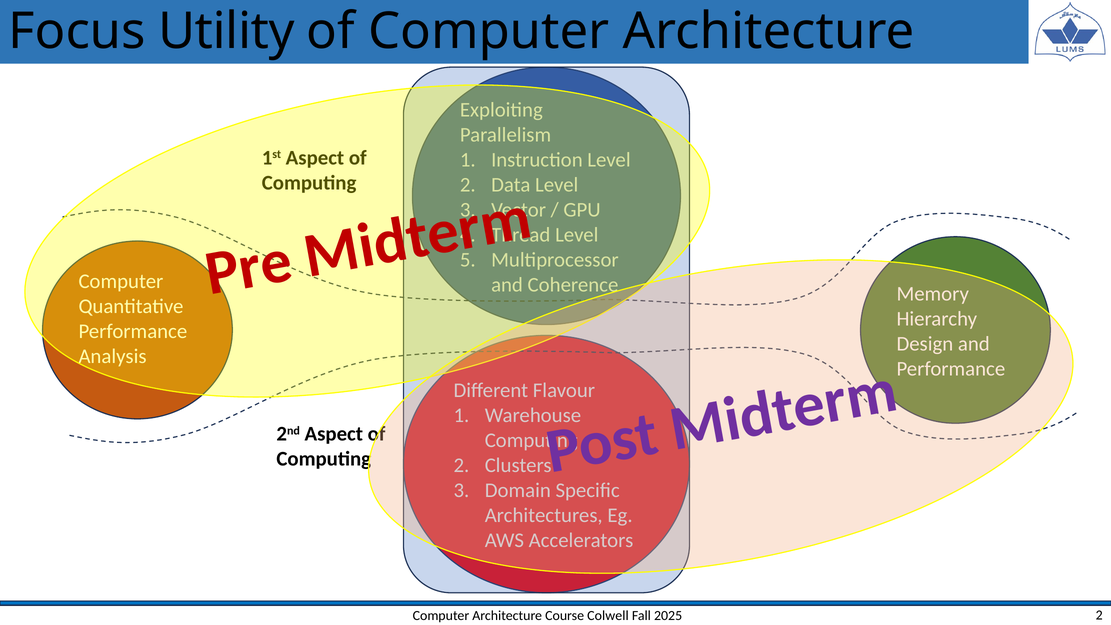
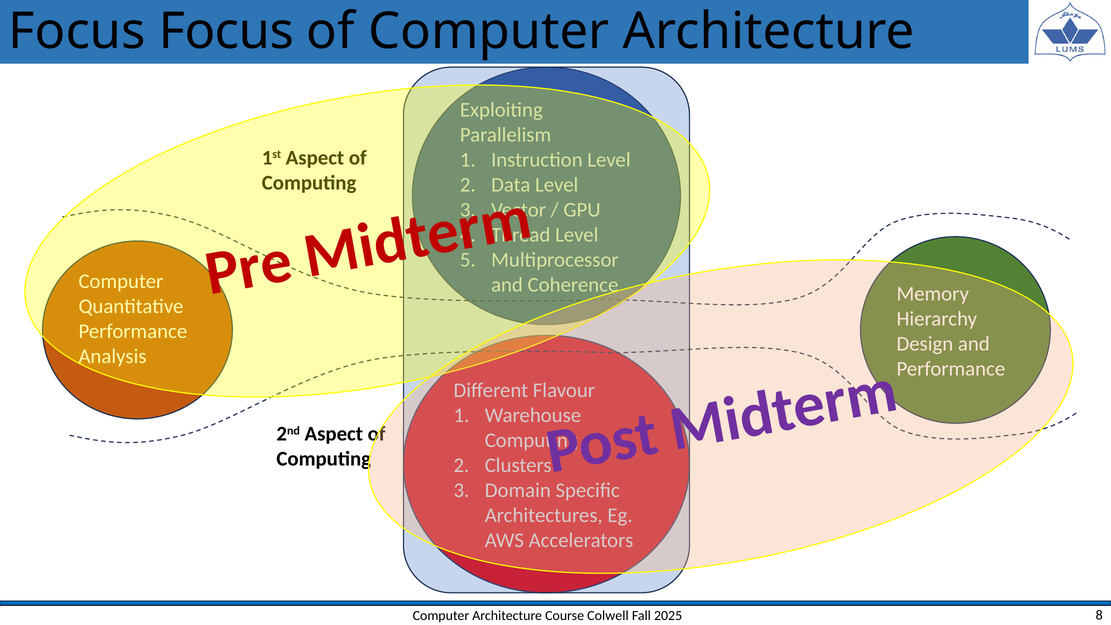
Focus Utility: Utility -> Focus
2025 2: 2 -> 8
